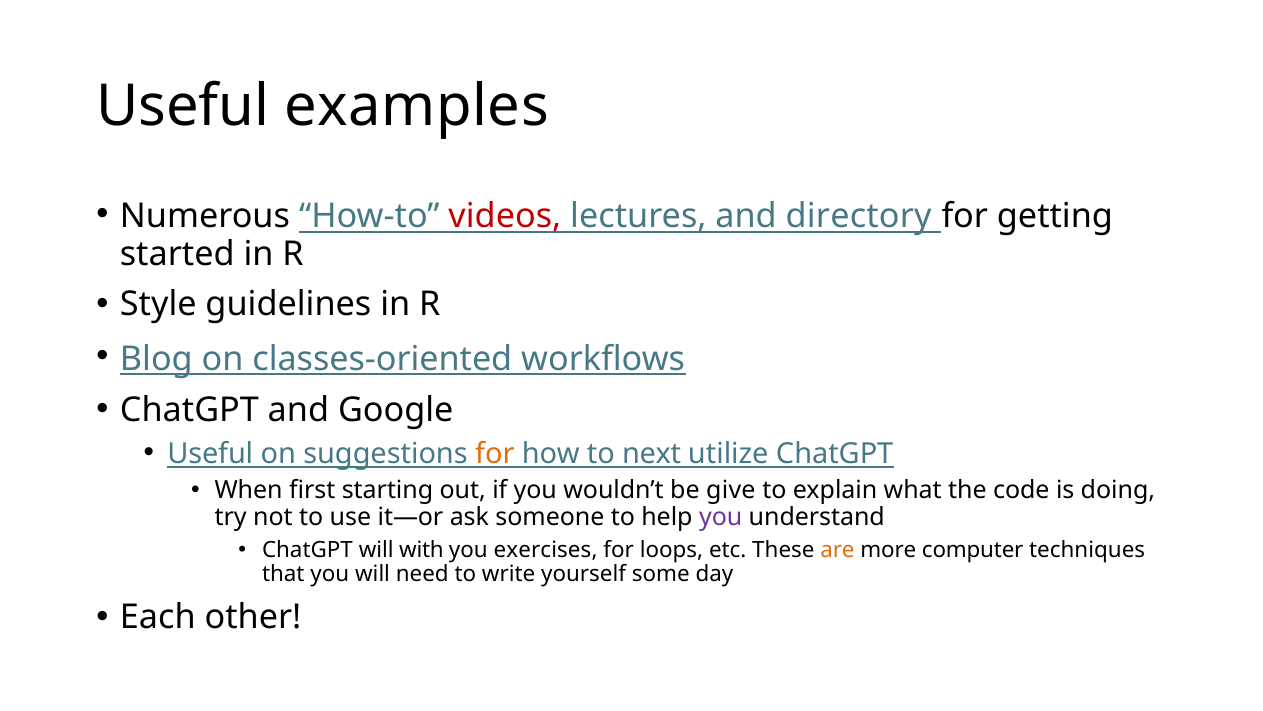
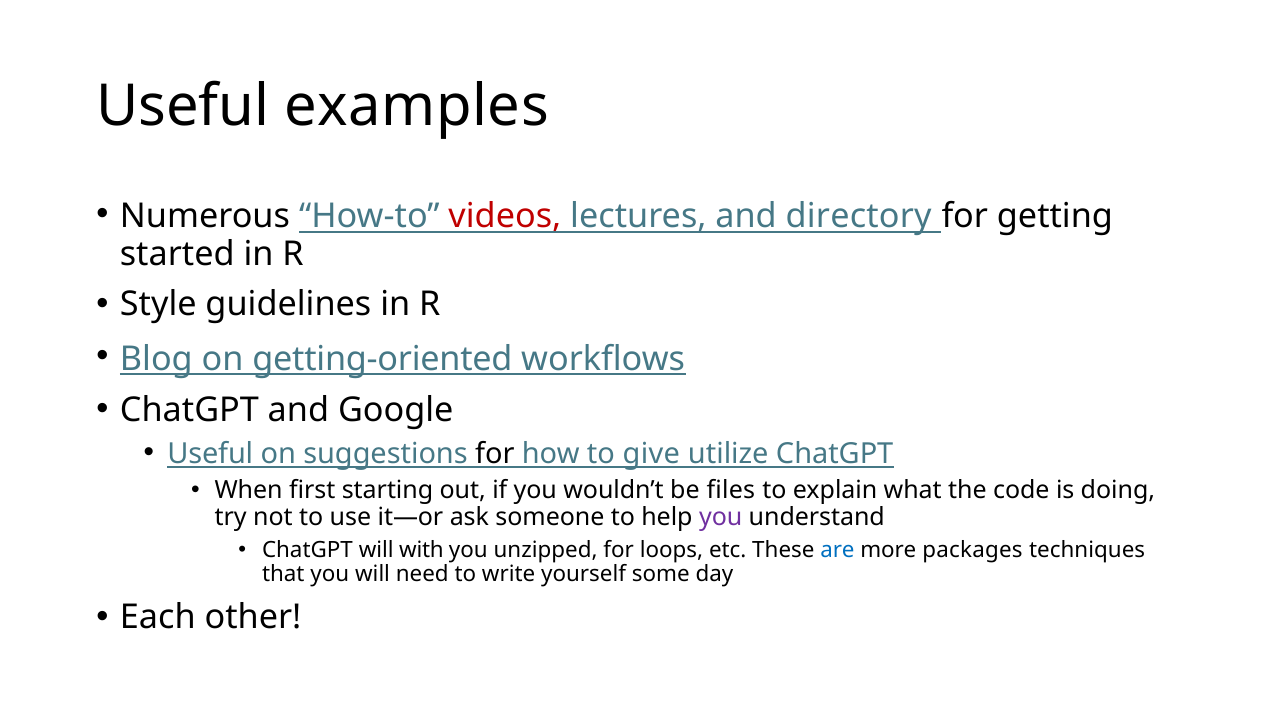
classes-oriented: classes-oriented -> getting-oriented
for at (495, 454) colour: orange -> black
next: next -> give
give: give -> files
exercises: exercises -> unzipped
are colour: orange -> blue
computer: computer -> packages
